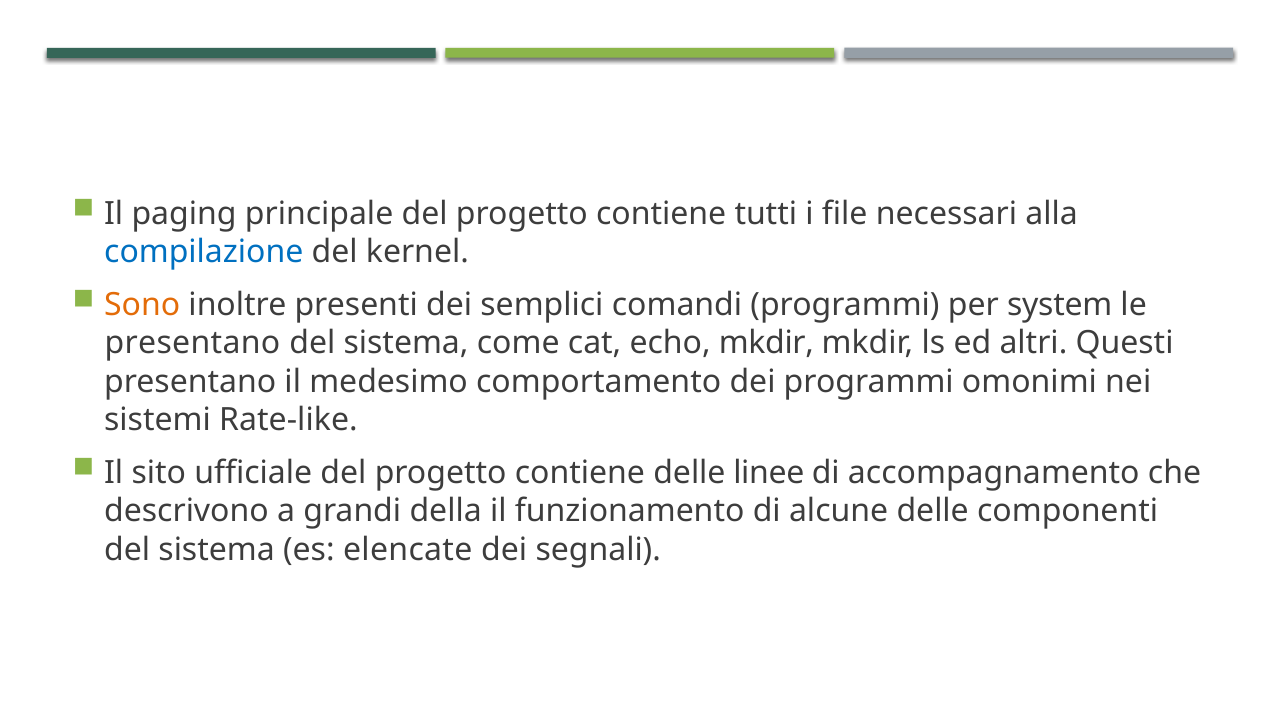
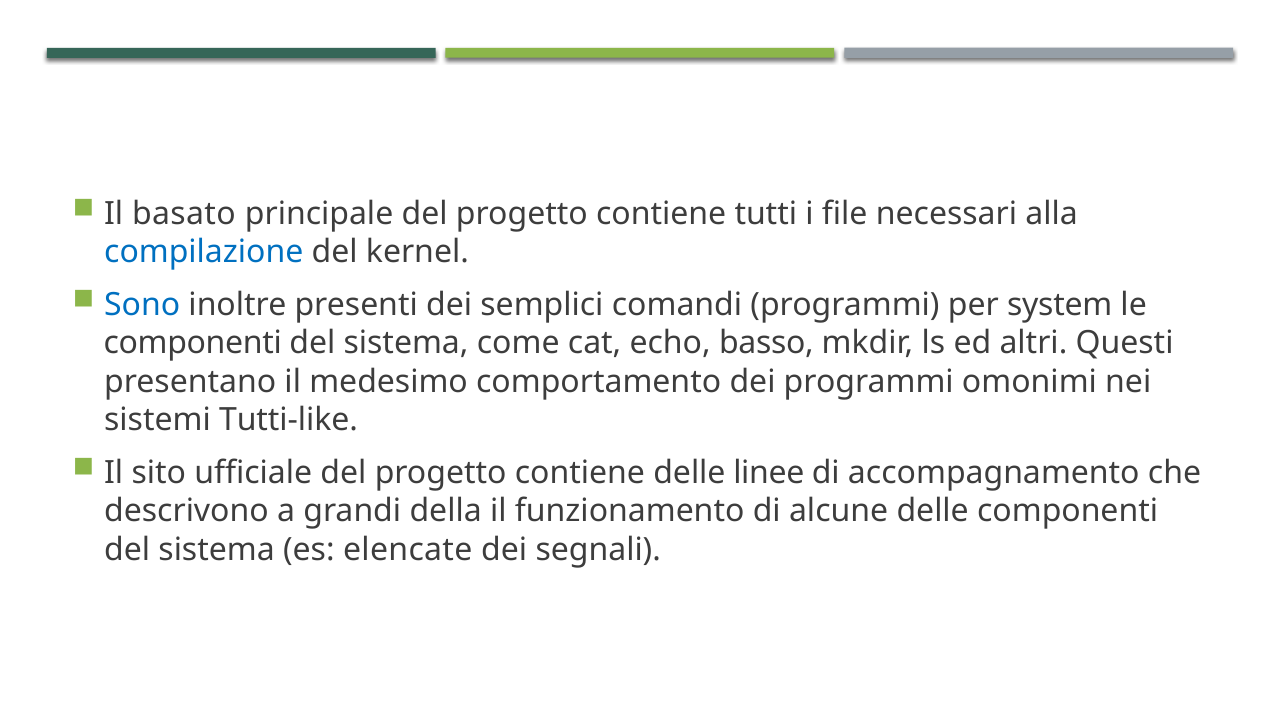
paging: paging -> basato
Sono colour: orange -> blue
presentano at (192, 343): presentano -> componenti
echo mkdir: mkdir -> basso
Rate-like: Rate-like -> Tutti-like
